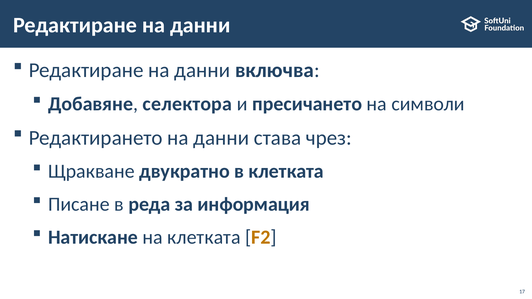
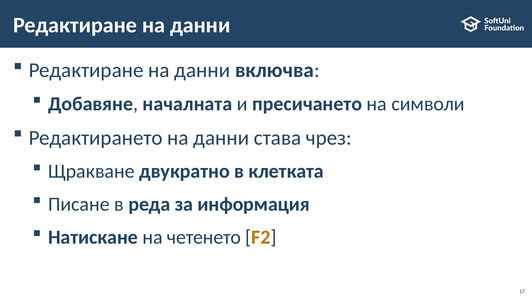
селектора: селектора -> началната
на клетката: клетката -> четенето
